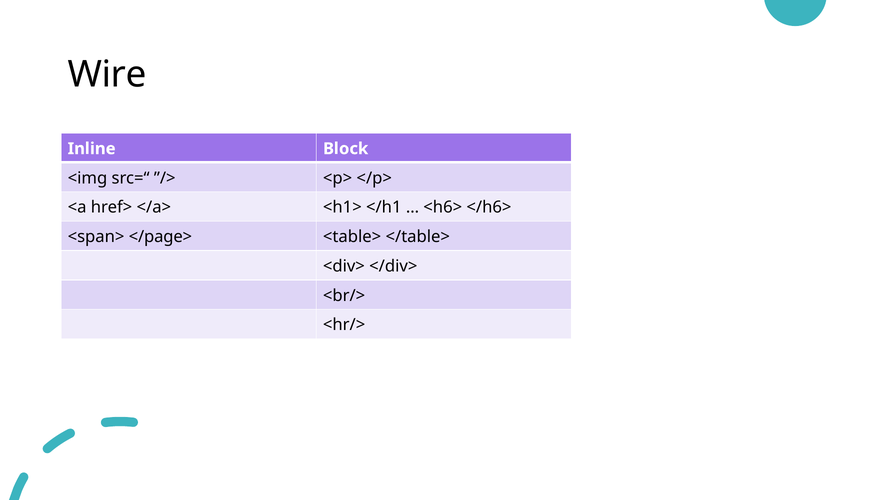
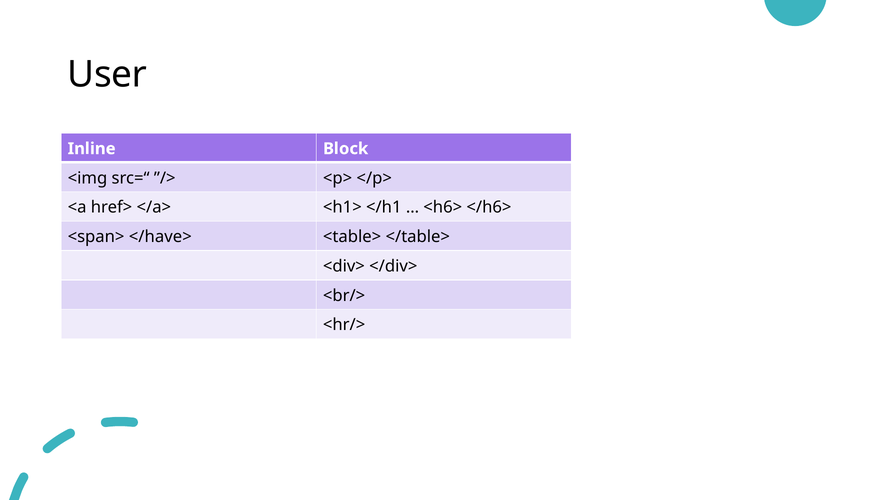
Wire: Wire -> User
</page>: </page> -> </have>
